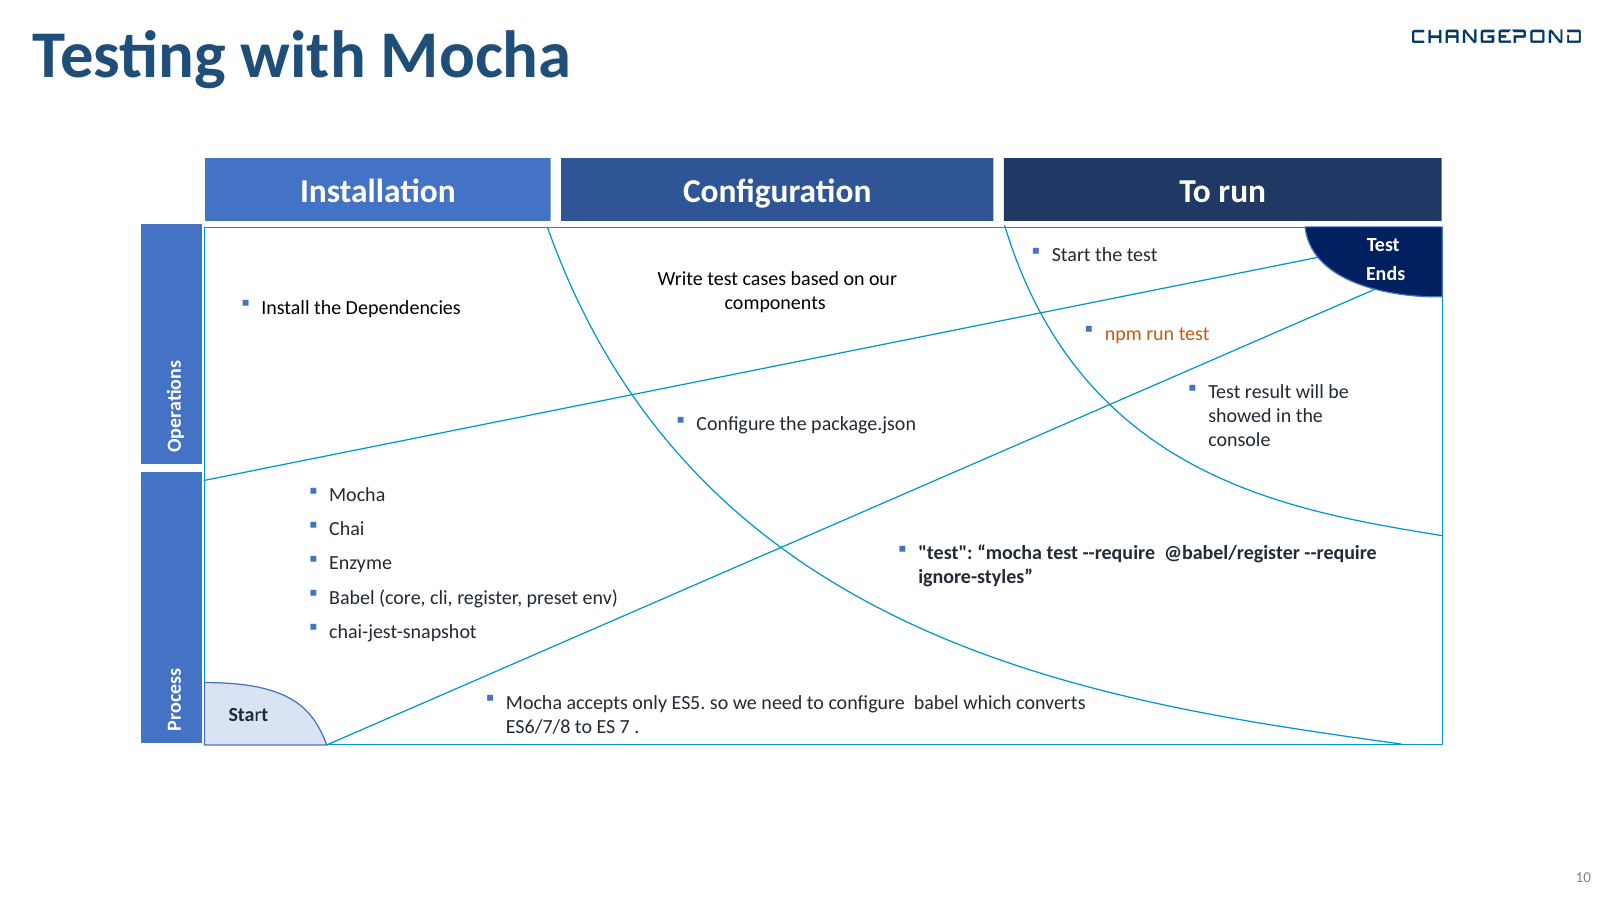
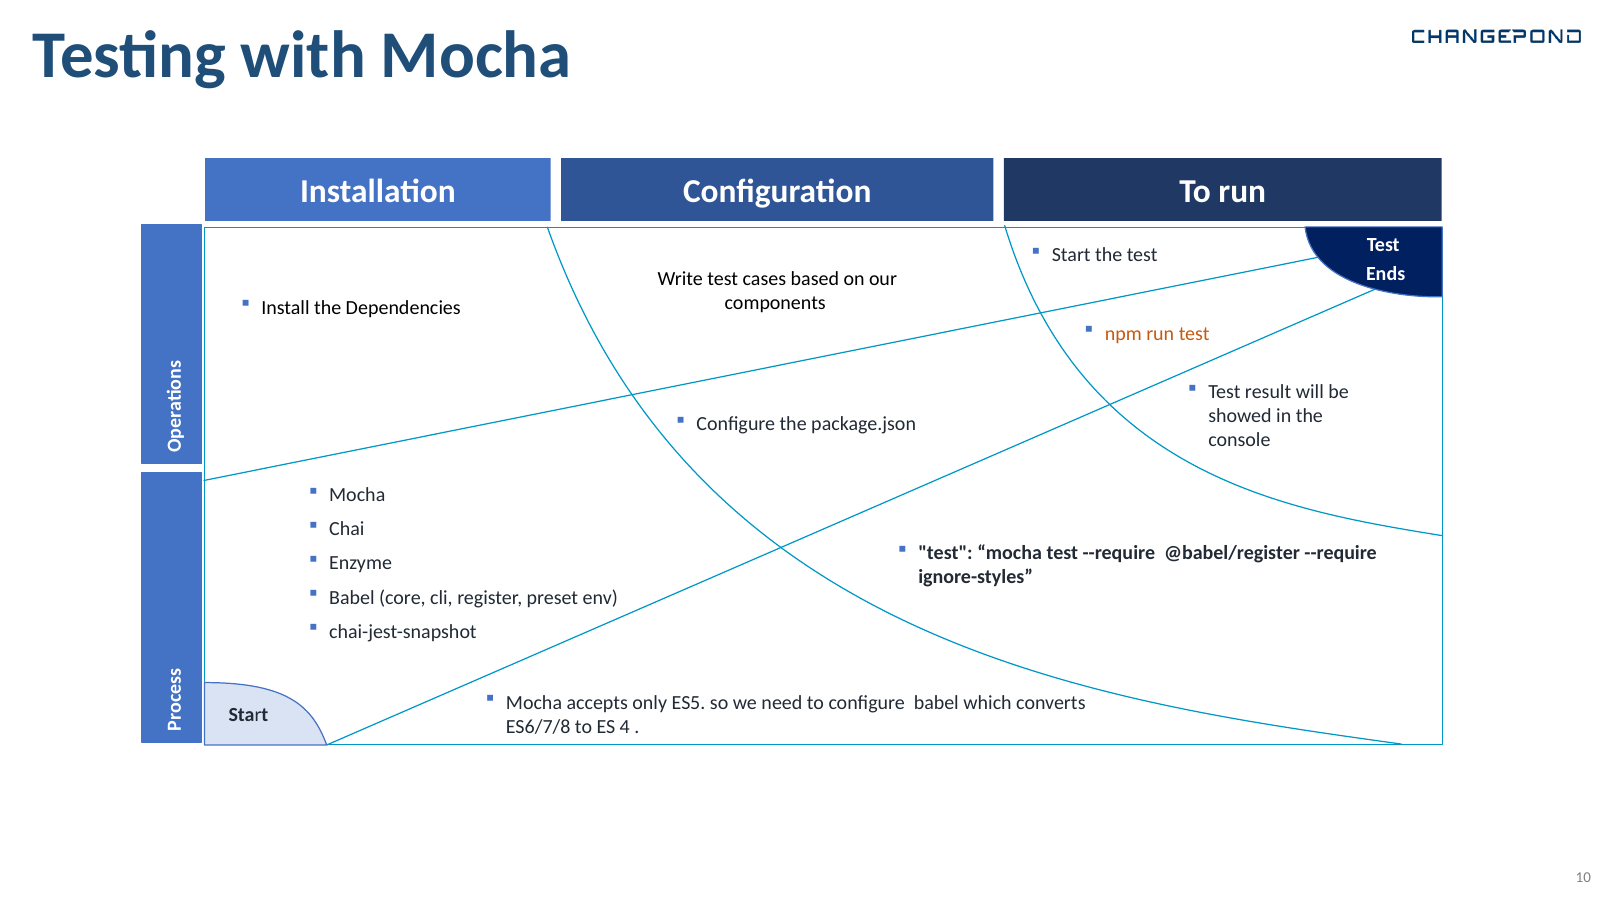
7: 7 -> 4
